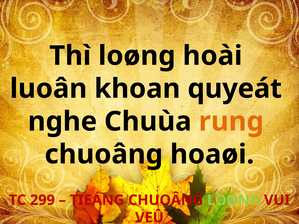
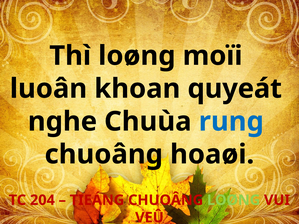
hoài: hoài -> moïi
rung colour: orange -> blue
299: 299 -> 204
